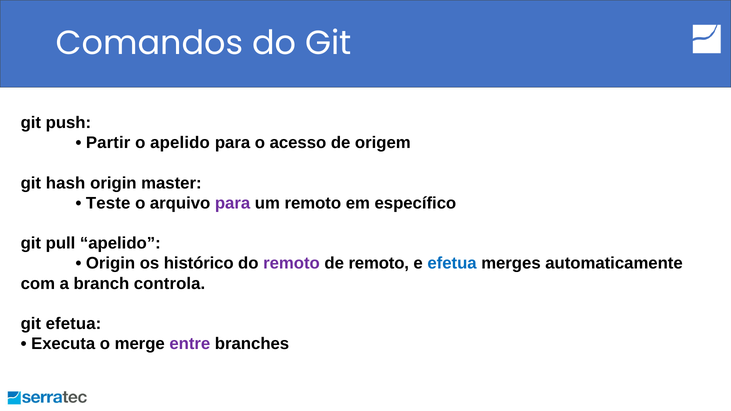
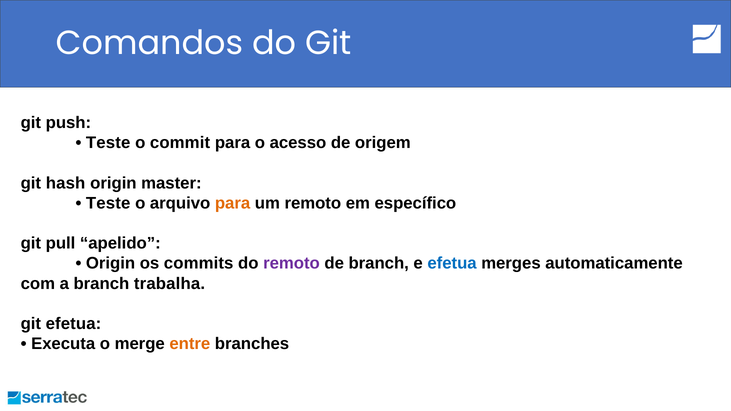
Partir at (108, 143): Partir -> Teste
o apelido: apelido -> commit
para at (233, 203) colour: purple -> orange
histórico: histórico -> commits
de remoto: remoto -> branch
controla: controla -> trabalha
entre colour: purple -> orange
